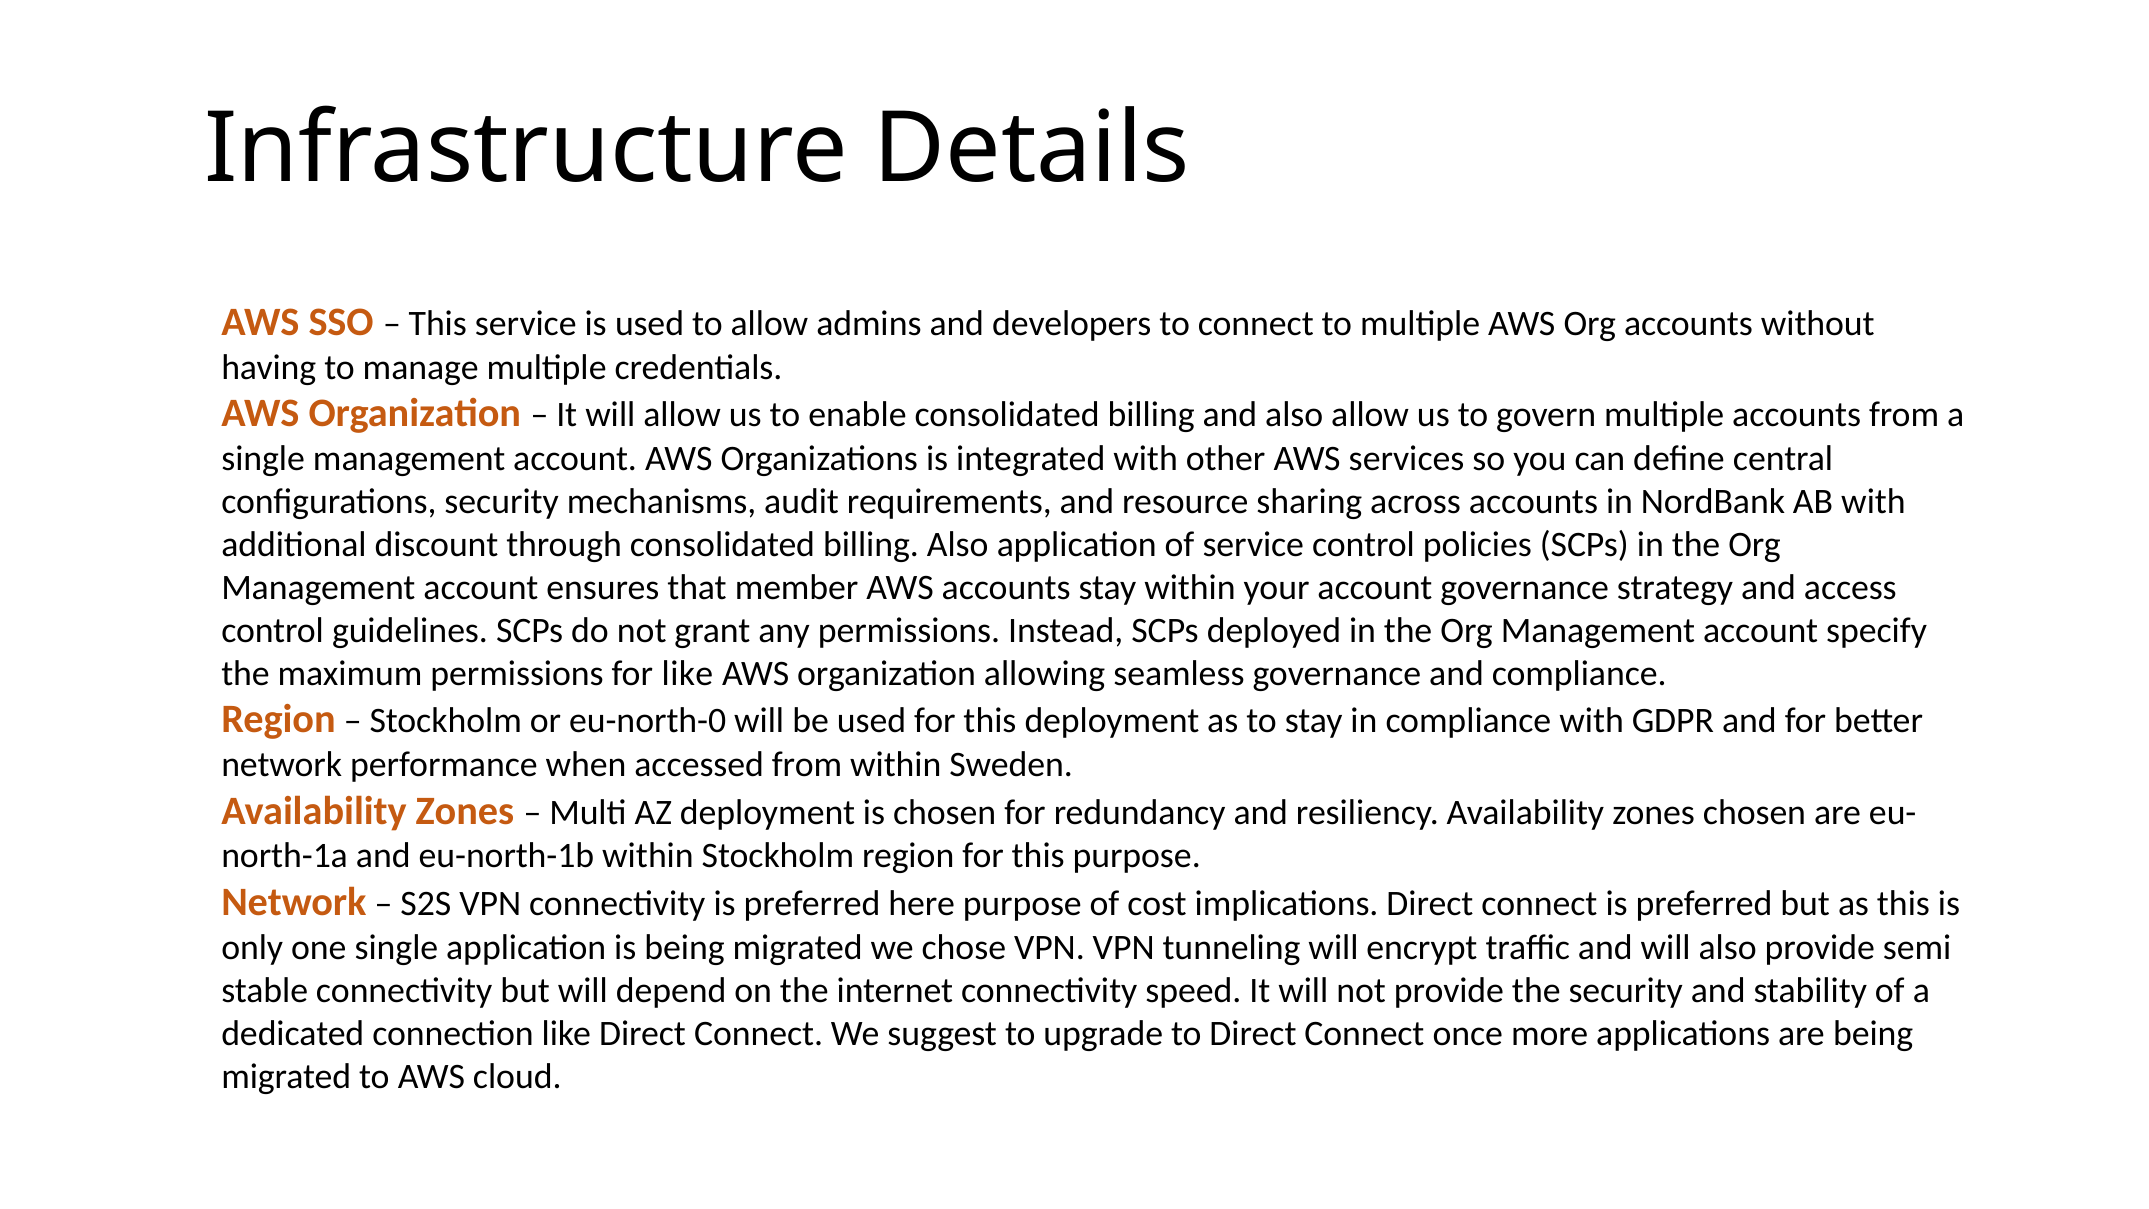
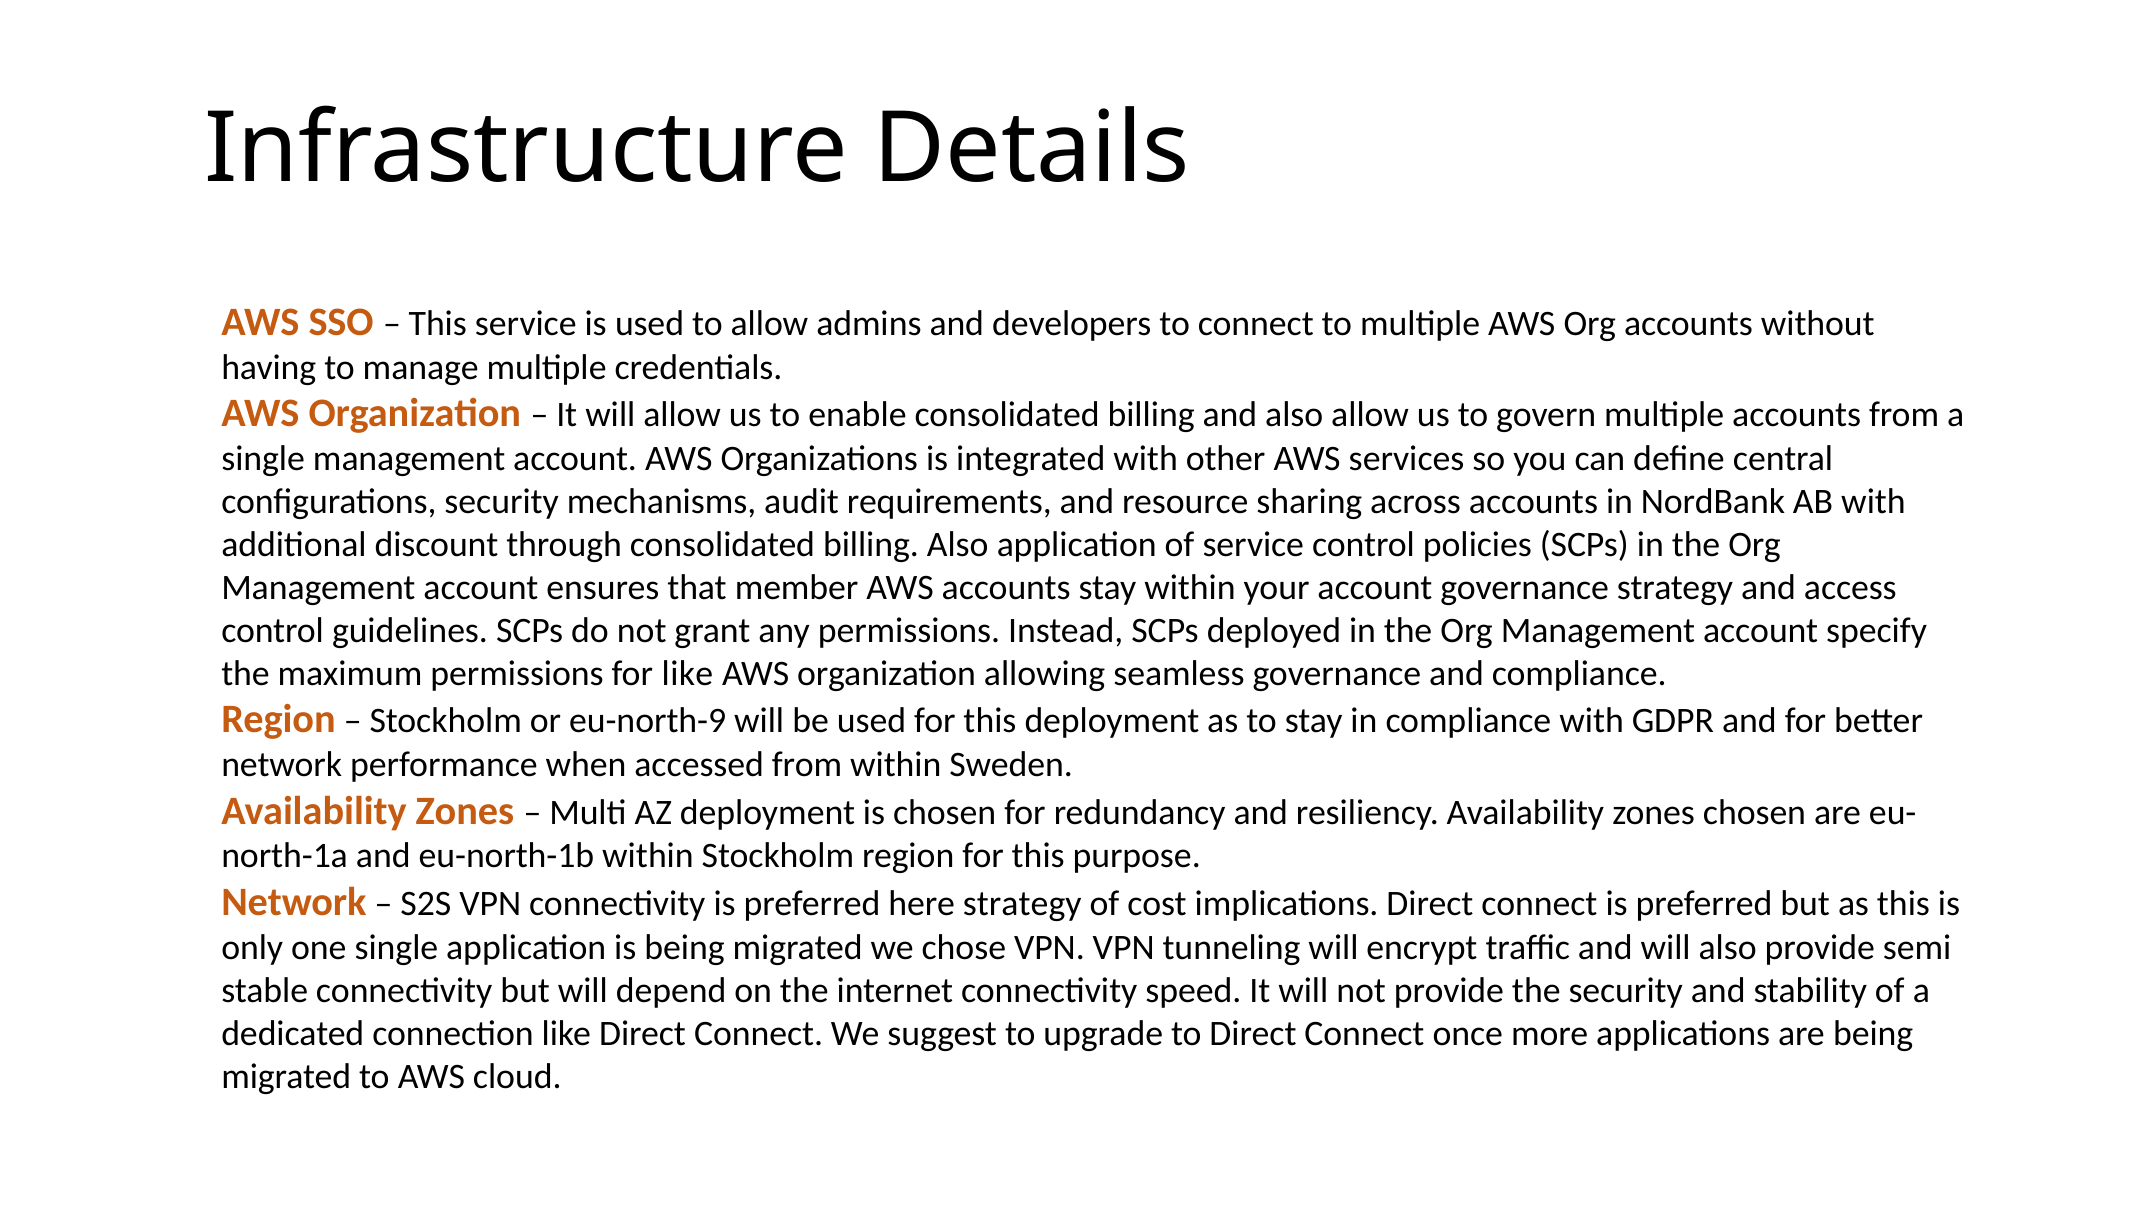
eu-north-0: eu-north-0 -> eu-north-9
here purpose: purpose -> strategy
